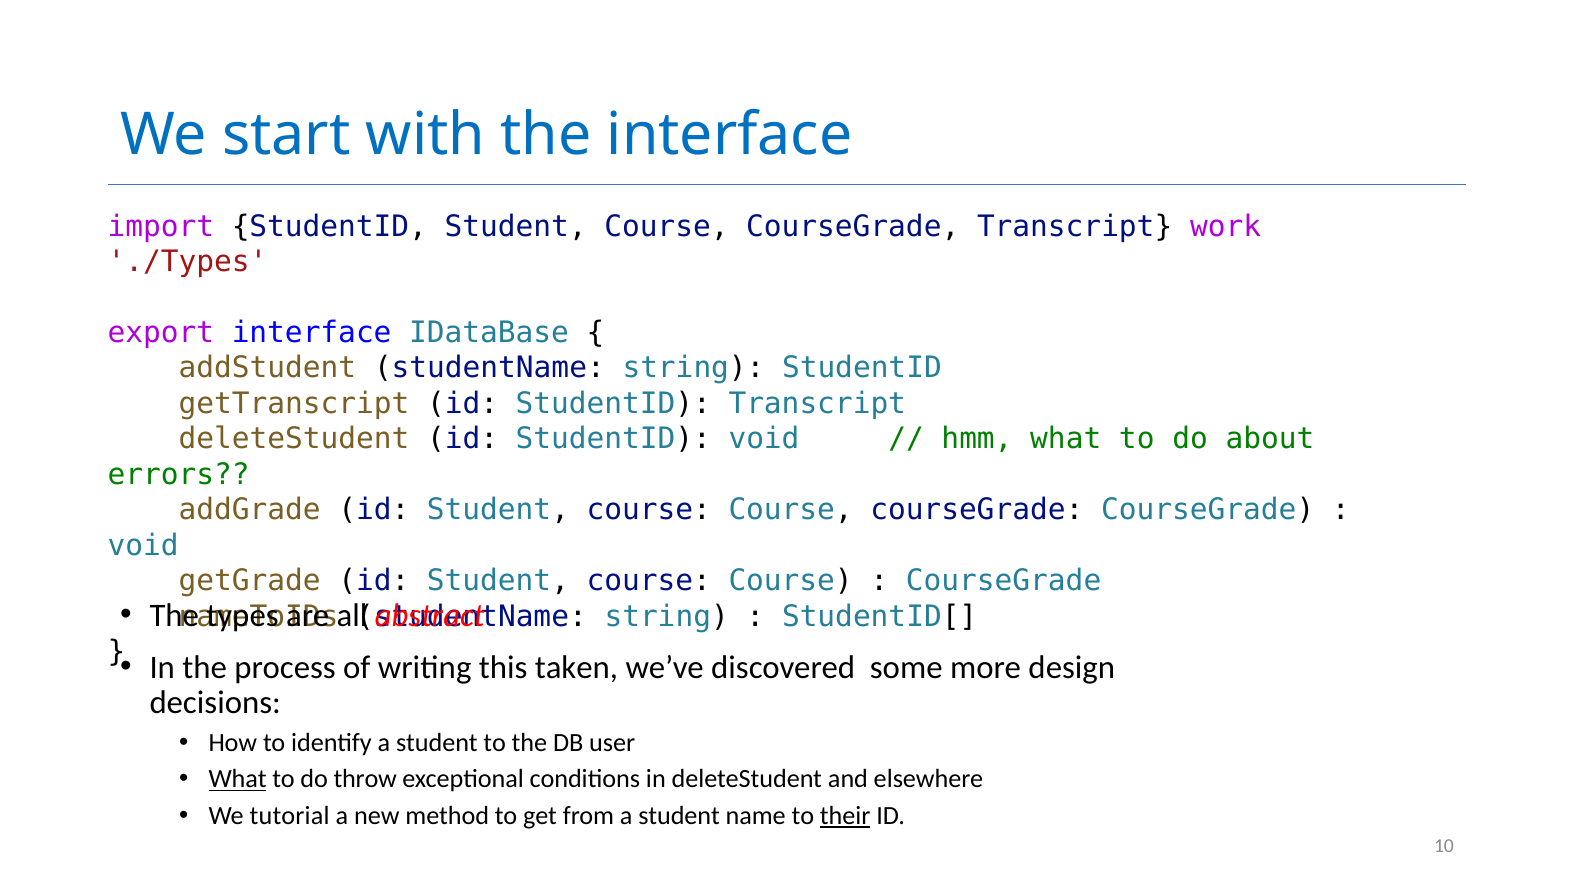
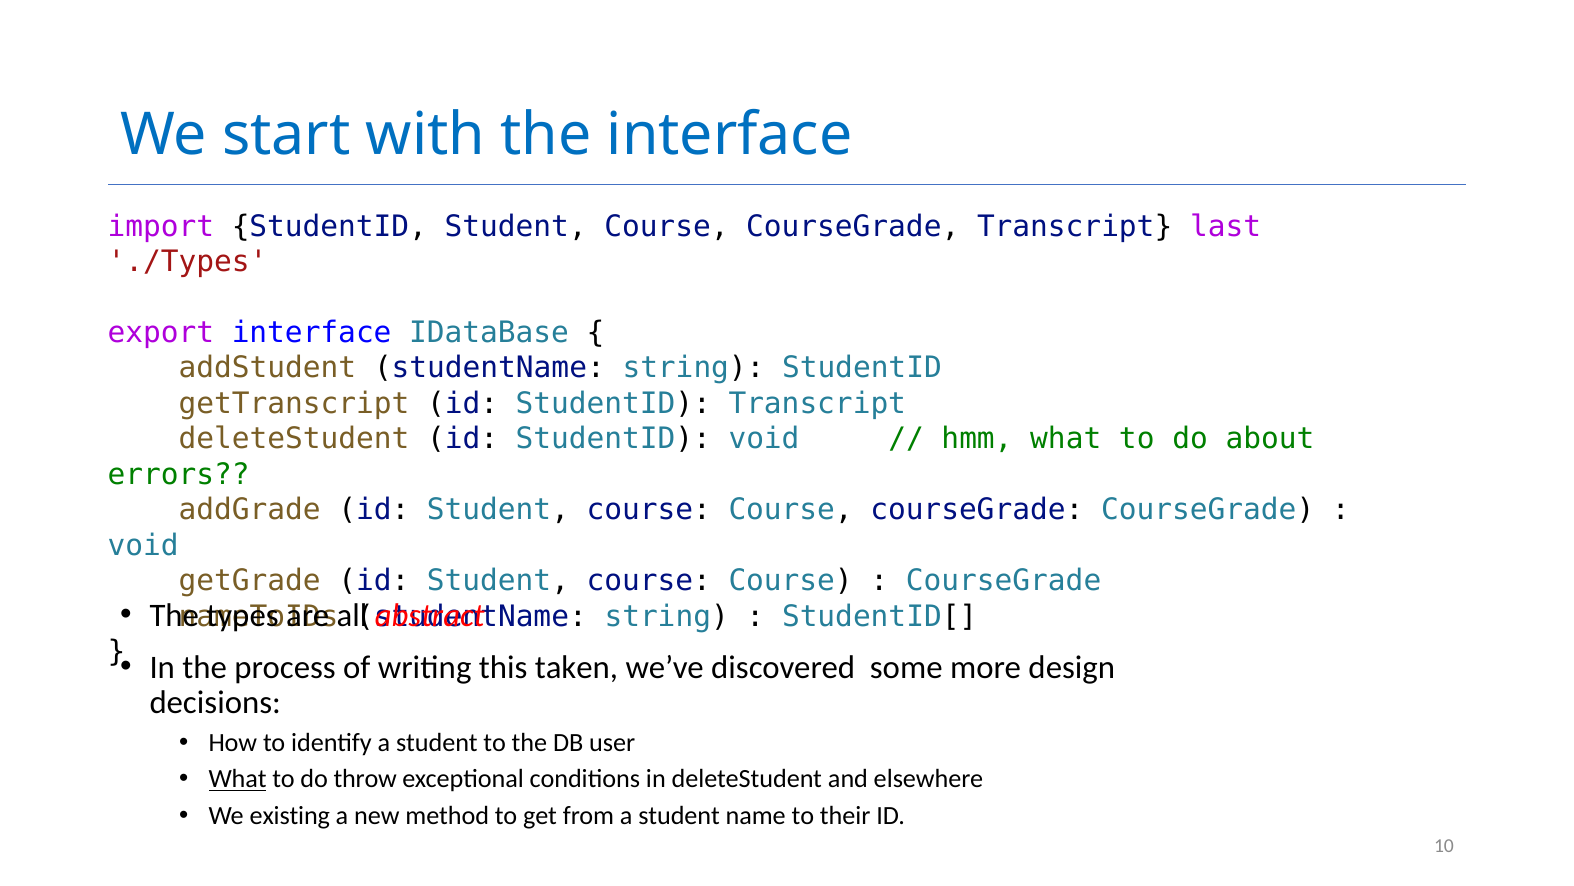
work: work -> last
tutorial: tutorial -> existing
their underline: present -> none
